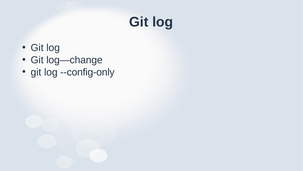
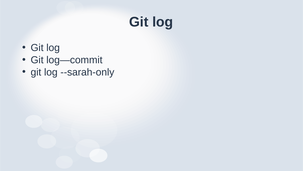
log—change: log—change -> log—commit
--config-only: --config-only -> --sarah-only
